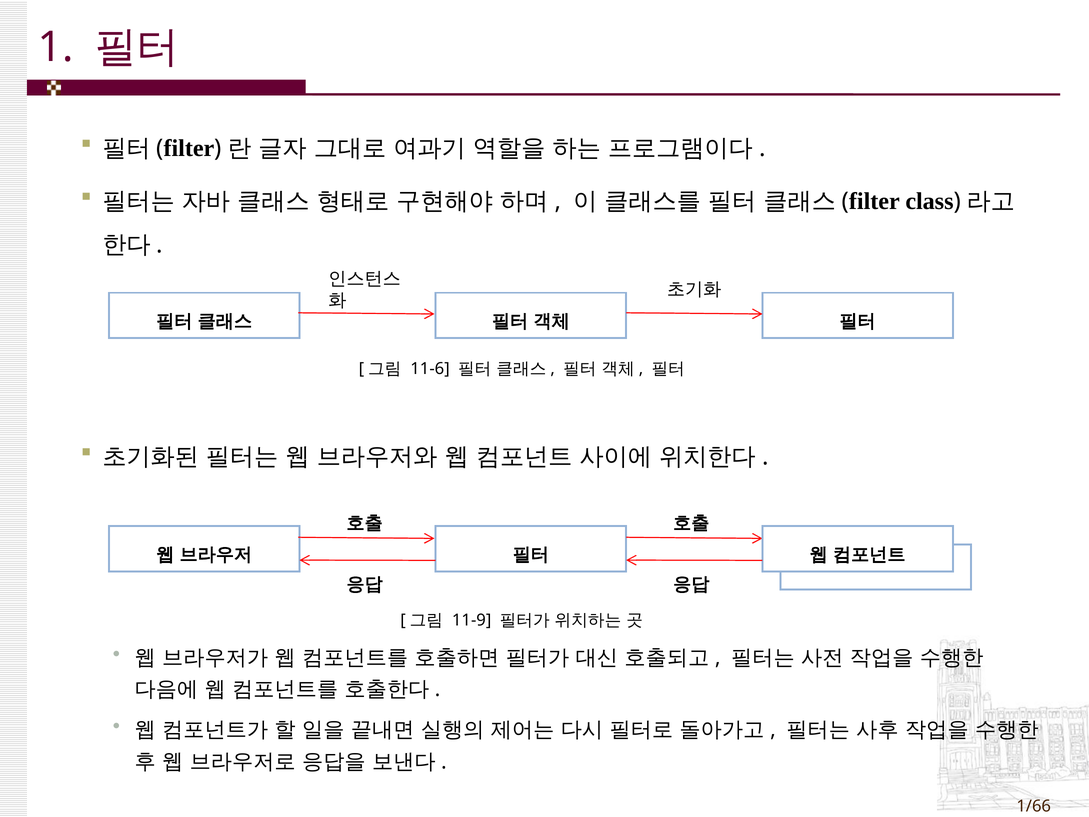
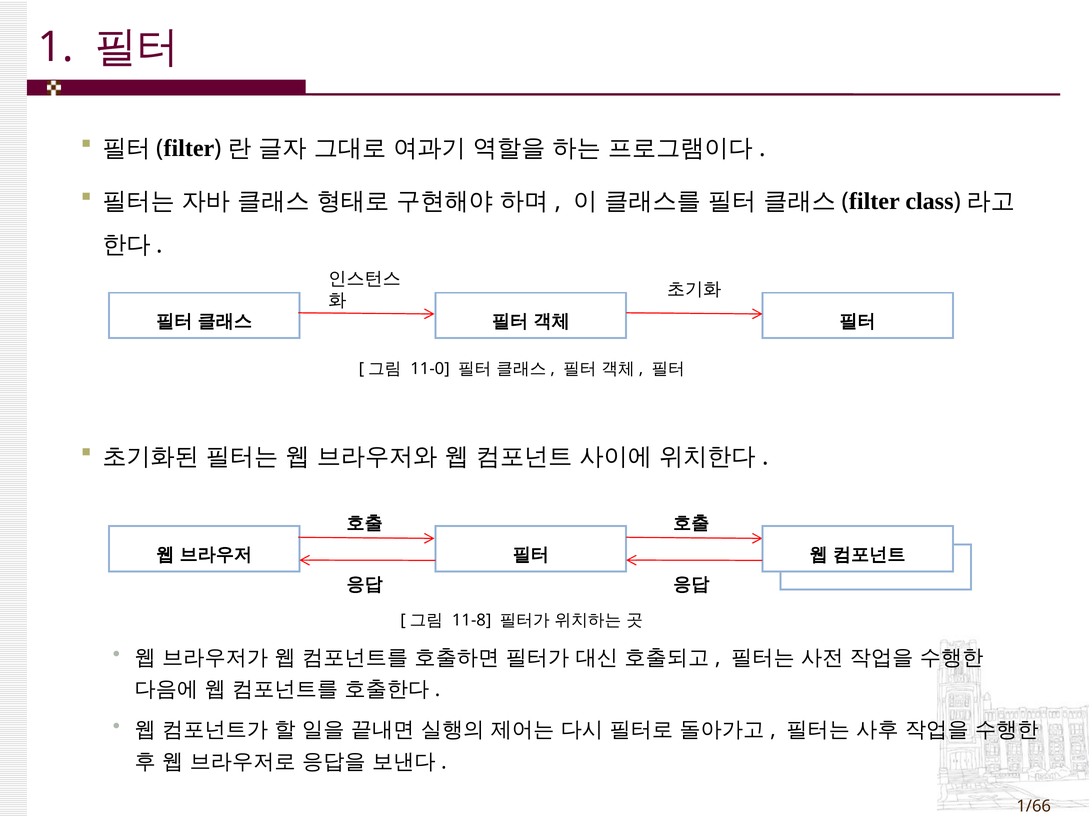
11-6: 11-6 -> 11-0
11-9: 11-9 -> 11-8
